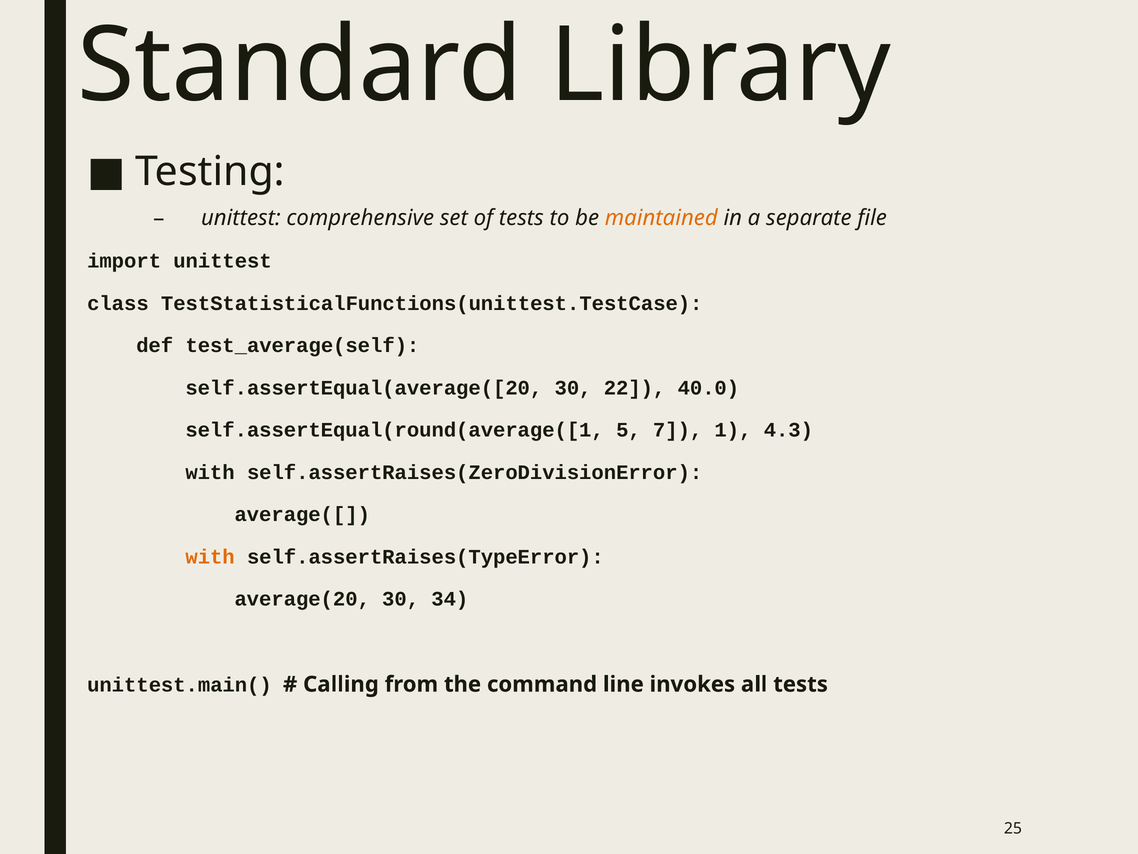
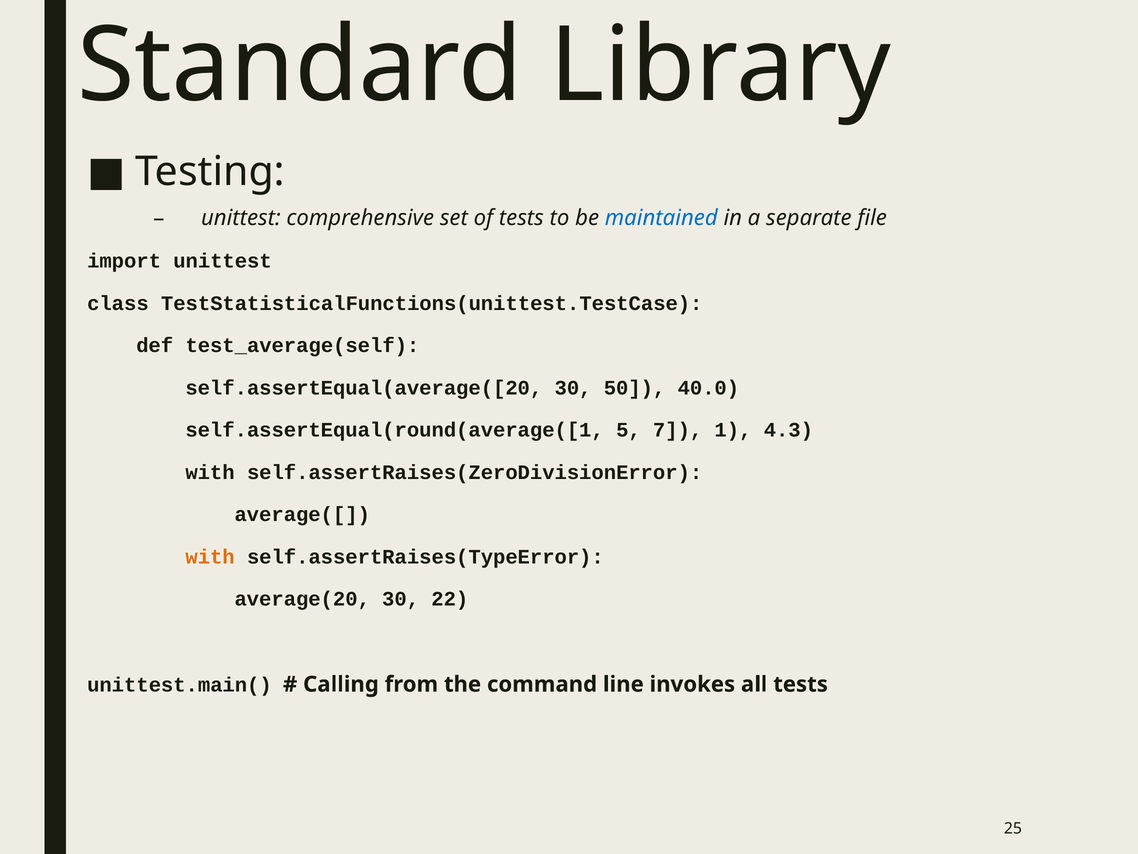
maintained colour: orange -> blue
22: 22 -> 50
34: 34 -> 22
